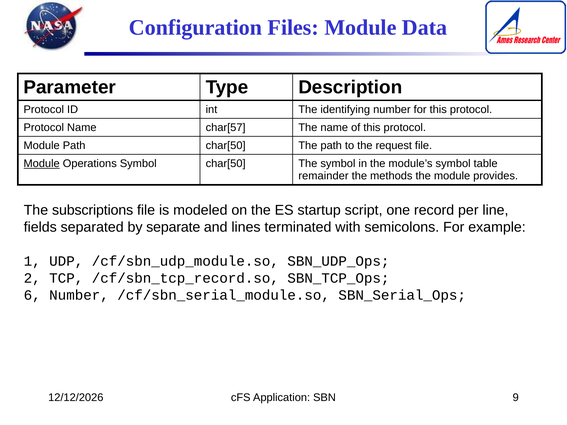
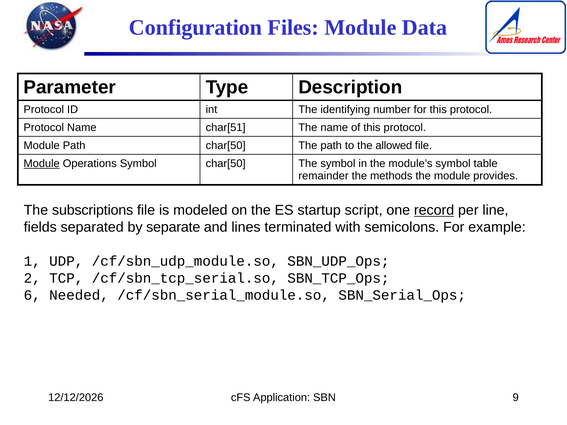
char[57: char[57 -> char[51
request: request -> allowed
record underline: none -> present
/cf/sbn_tcp_record.so: /cf/sbn_tcp_record.so -> /cf/sbn_tcp_serial.so
6 Number: Number -> Needed
